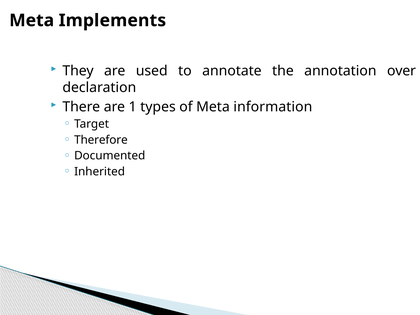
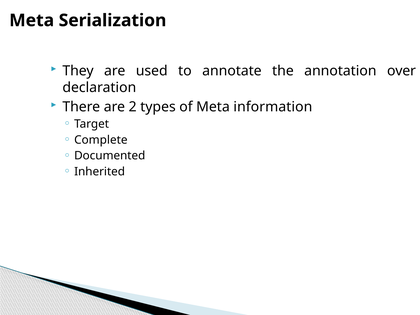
Implements: Implements -> Serialization
1: 1 -> 2
Therefore: Therefore -> Complete
